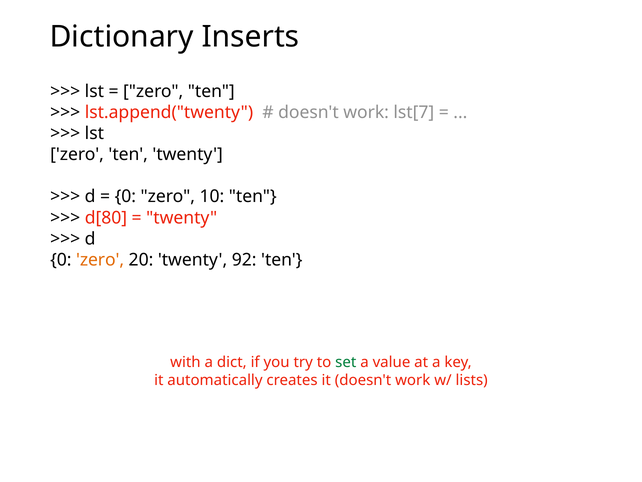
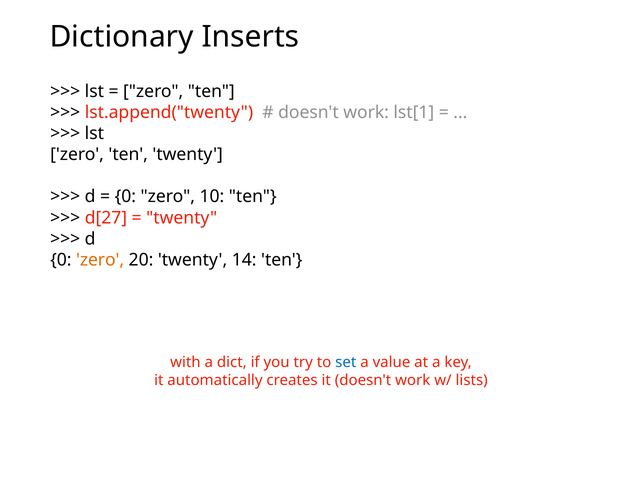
lst[7: lst[7 -> lst[1
d[80: d[80 -> d[27
92: 92 -> 14
set colour: green -> blue
